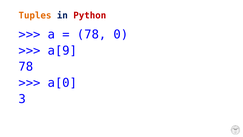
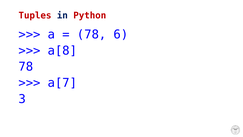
Tuples colour: orange -> red
0: 0 -> 6
a[9: a[9 -> a[8
a[0: a[0 -> a[7
